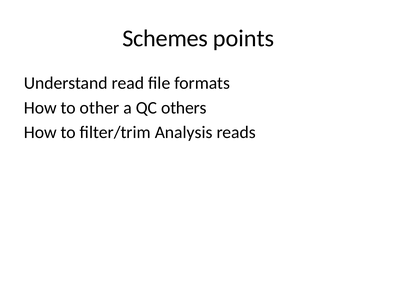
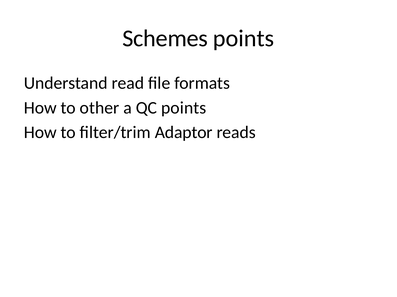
QC others: others -> points
Analysis: Analysis -> Adaptor
